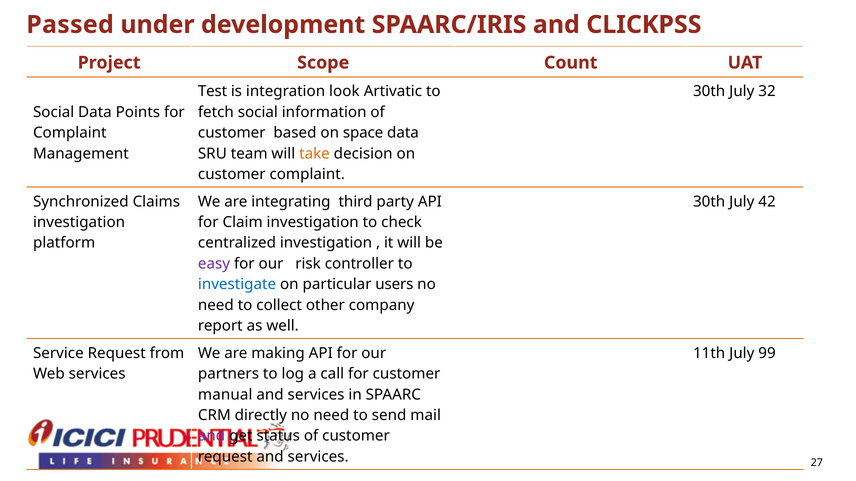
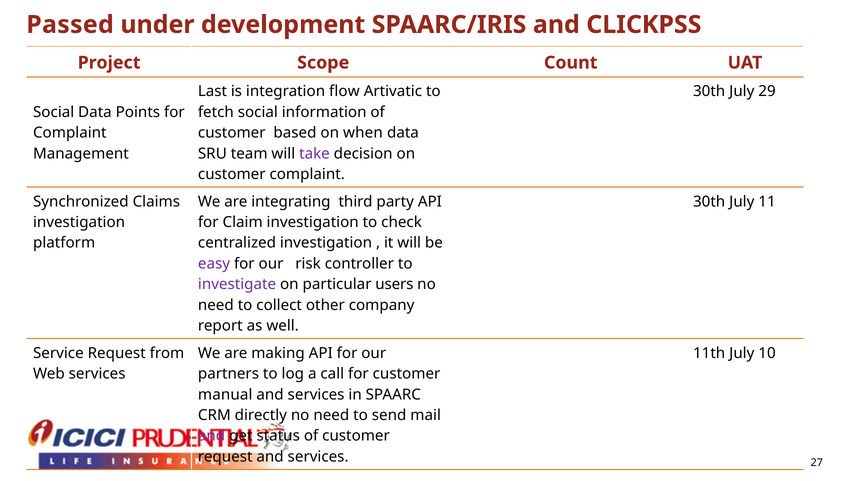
Test: Test -> Last
look: look -> flow
32: 32 -> 29
space: space -> when
take colour: orange -> purple
42: 42 -> 11
investigate colour: blue -> purple
99: 99 -> 10
